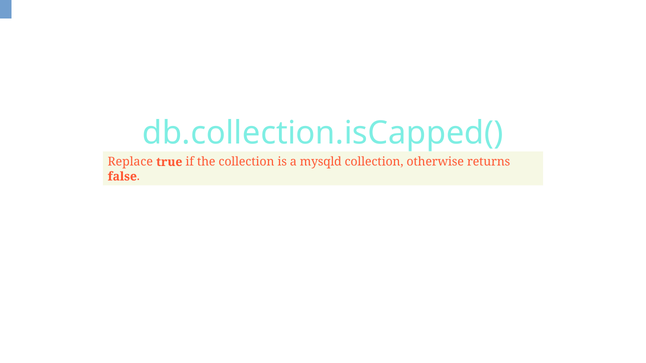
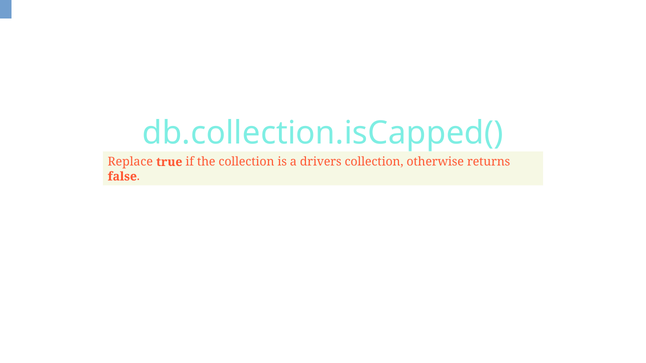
mysqld: mysqld -> drivers
